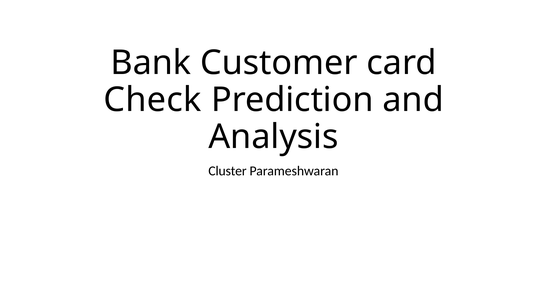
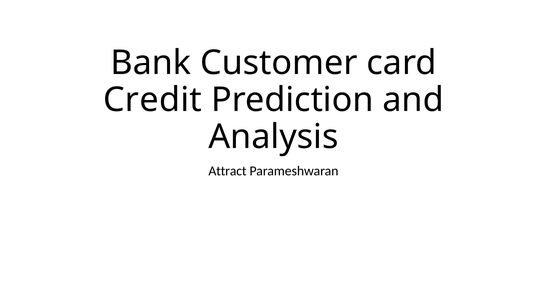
Check: Check -> Credit
Cluster: Cluster -> Attract
